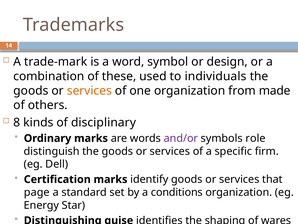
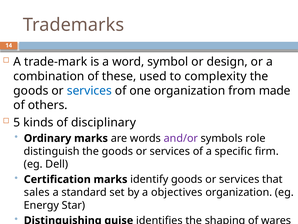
individuals: individuals -> complexity
services at (89, 90) colour: orange -> blue
8: 8 -> 5
page: page -> sales
conditions: conditions -> objectives
